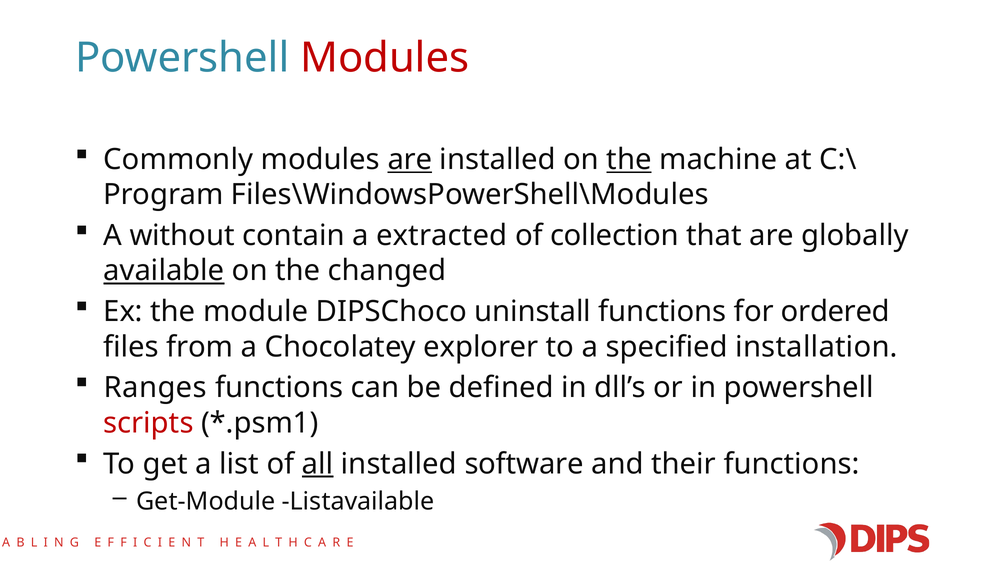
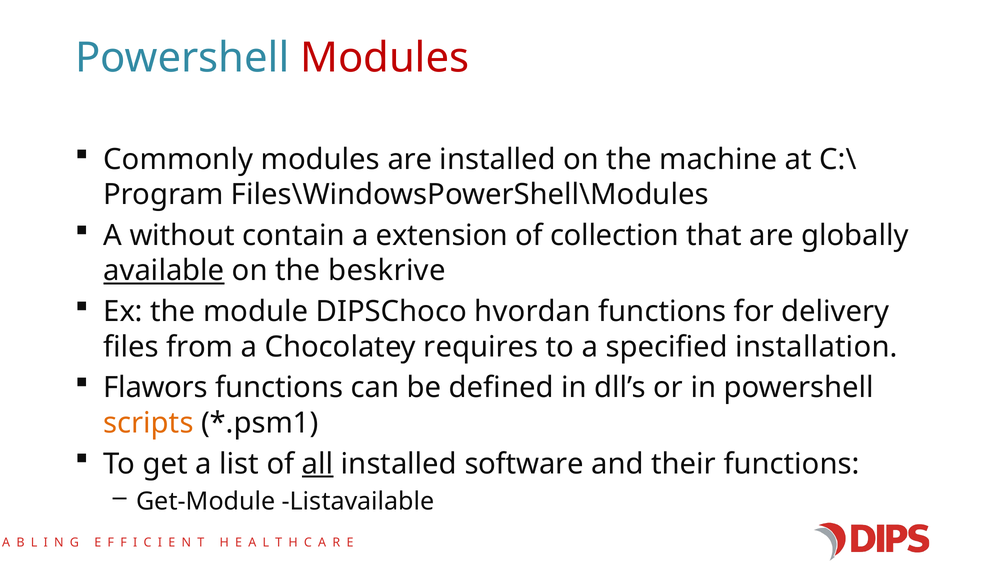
are at (410, 160) underline: present -> none
the at (629, 160) underline: present -> none
extracted: extracted -> extension
changed: changed -> beskrive
uninstall: uninstall -> hvordan
ordered: ordered -> delivery
explorer: explorer -> requires
Ranges: Ranges -> Flawors
scripts colour: red -> orange
